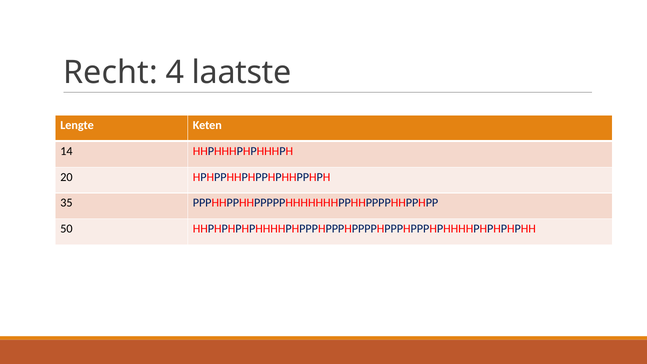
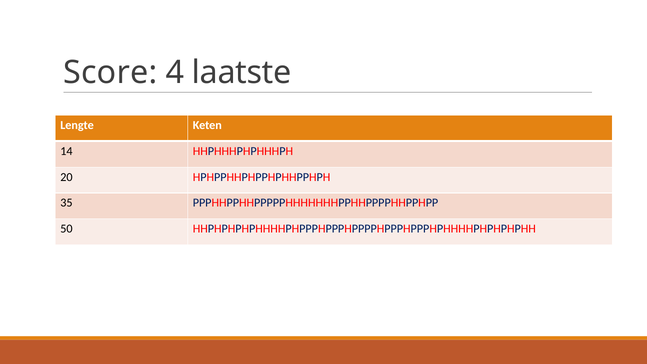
Recht: Recht -> Score
